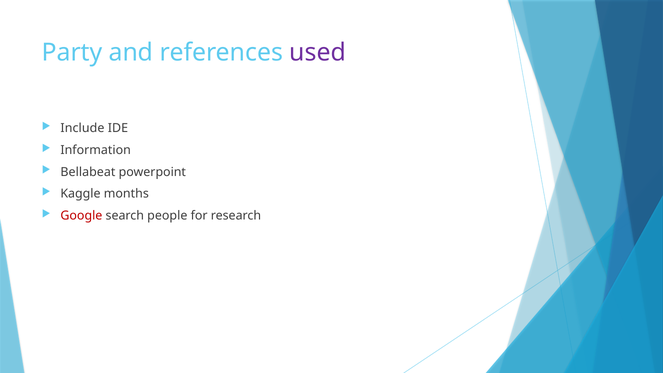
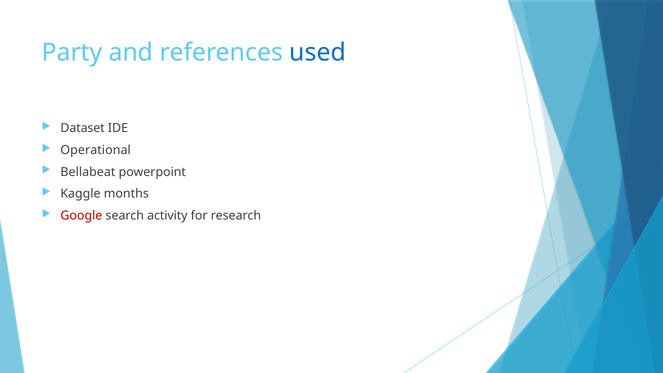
used colour: purple -> blue
Include: Include -> Dataset
Information: Information -> Operational
people: people -> activity
